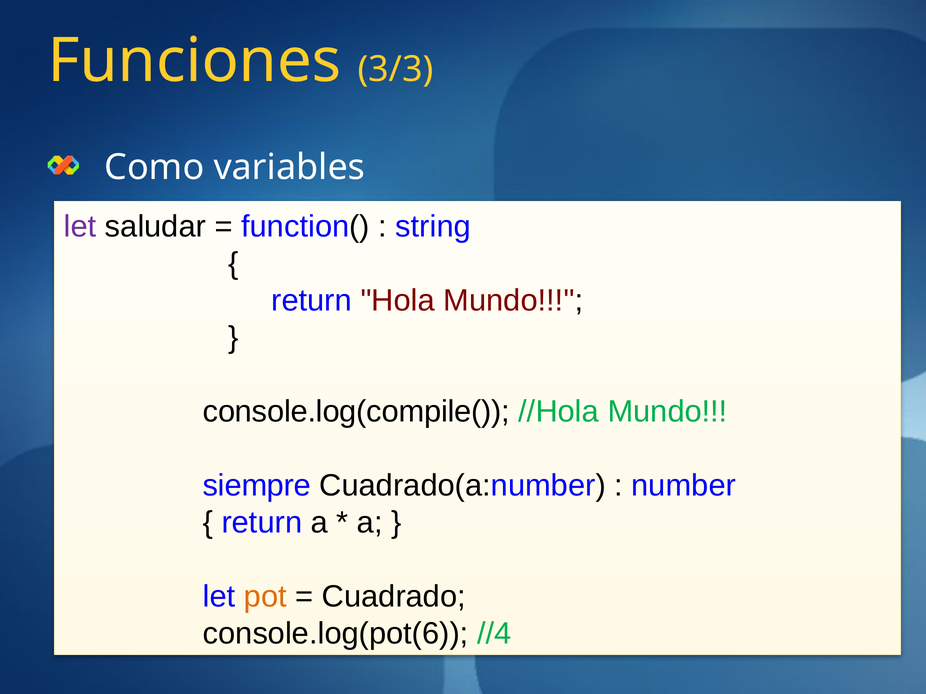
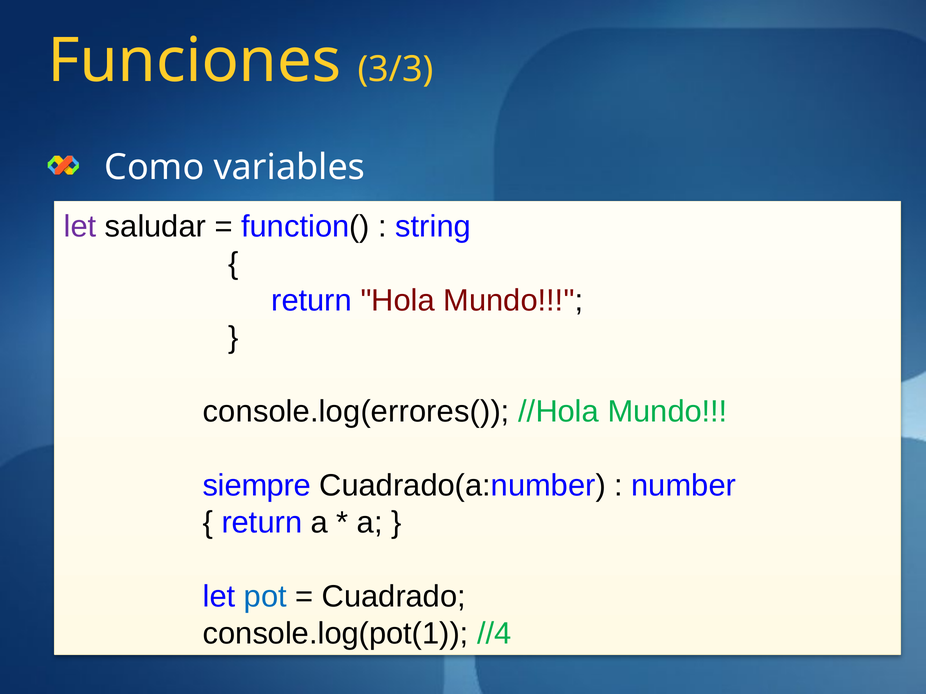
console.log(compile(: console.log(compile( -> console.log(errores(
pot colour: orange -> blue
console.log(pot(6: console.log(pot(6 -> console.log(pot(1
